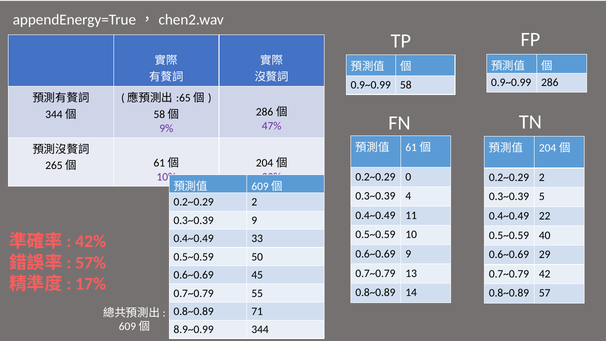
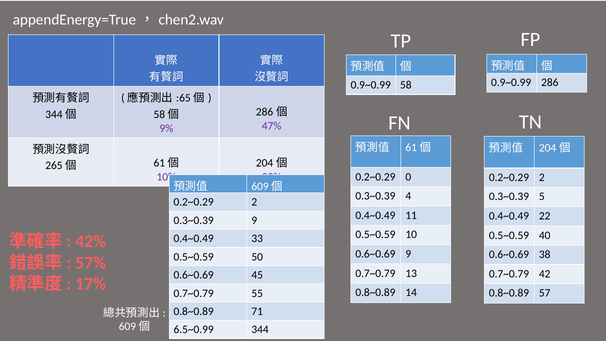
29: 29 -> 38
8.9~0.99: 8.9~0.99 -> 6.5~0.99
